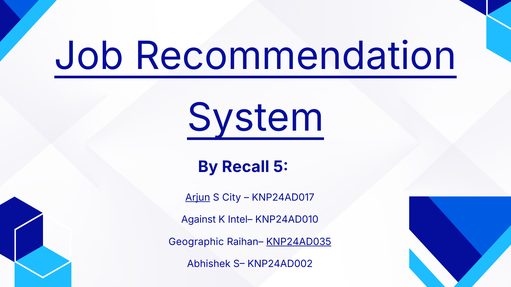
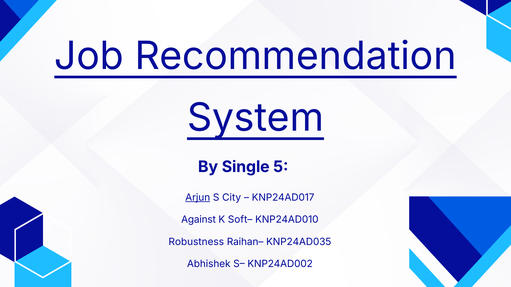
Recall: Recall -> Single
Intel–: Intel– -> Soft–
Geographic: Geographic -> Robustness
KNP24AD035 underline: present -> none
